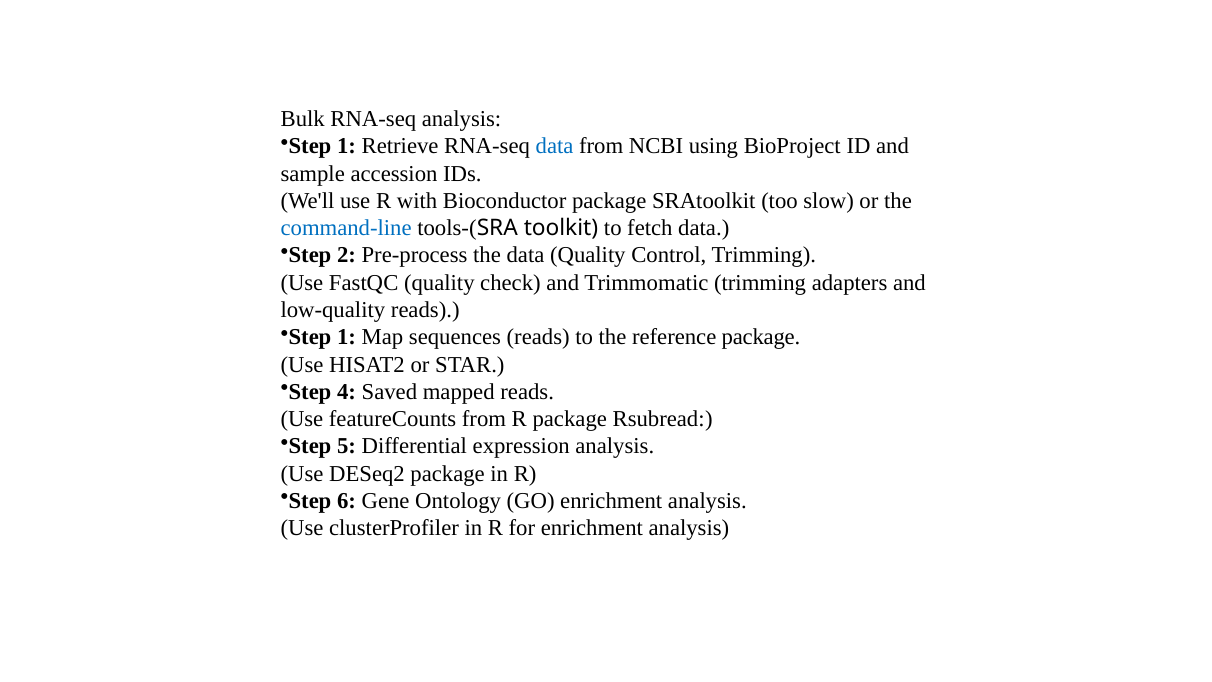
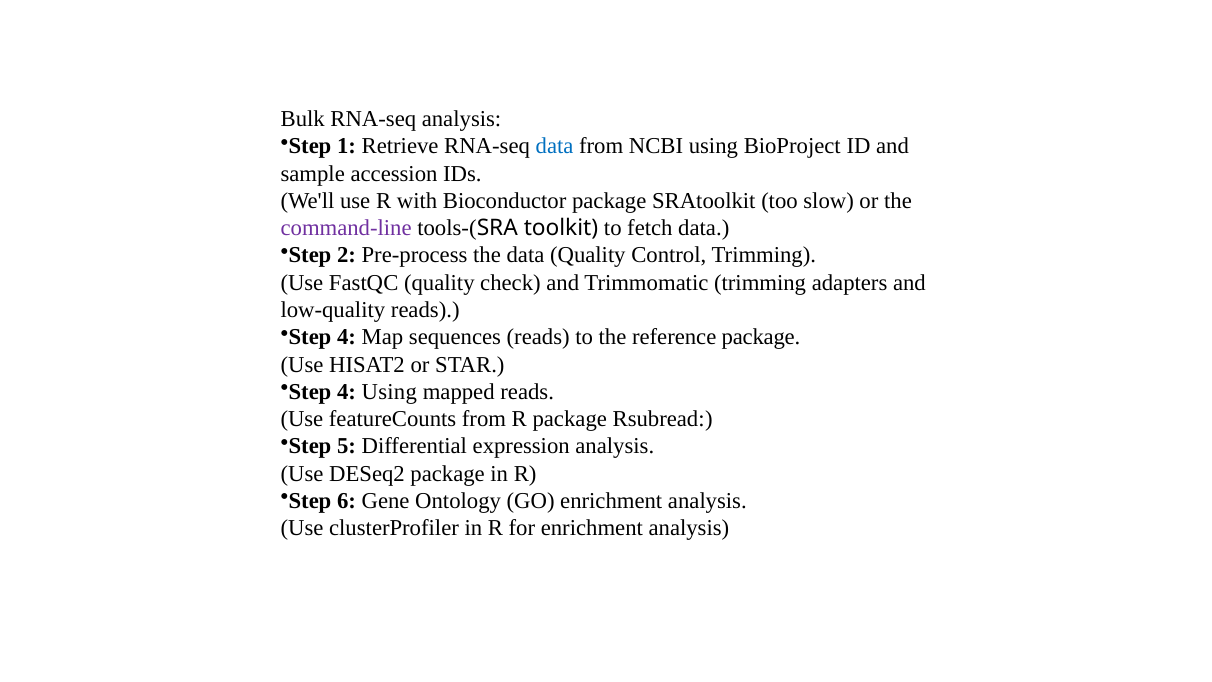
command-line colour: blue -> purple
1 at (347, 337): 1 -> 4
4 Saved: Saved -> Using
